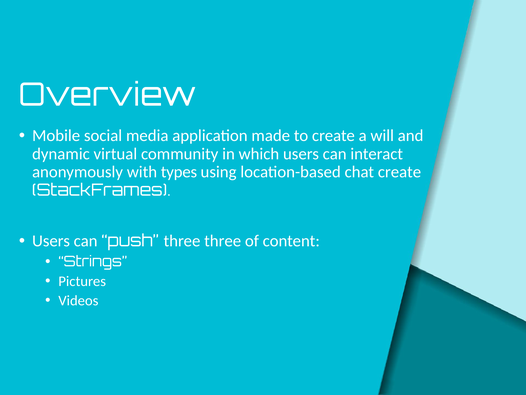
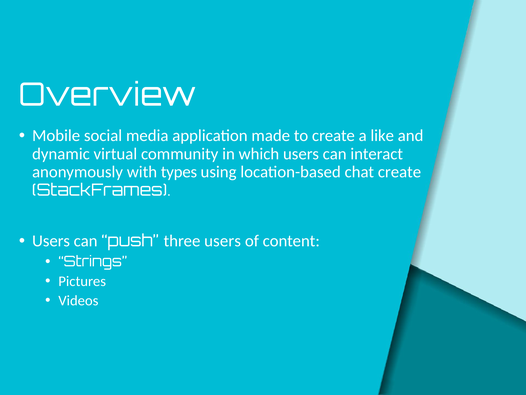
will: will -> like
three three: three -> users
